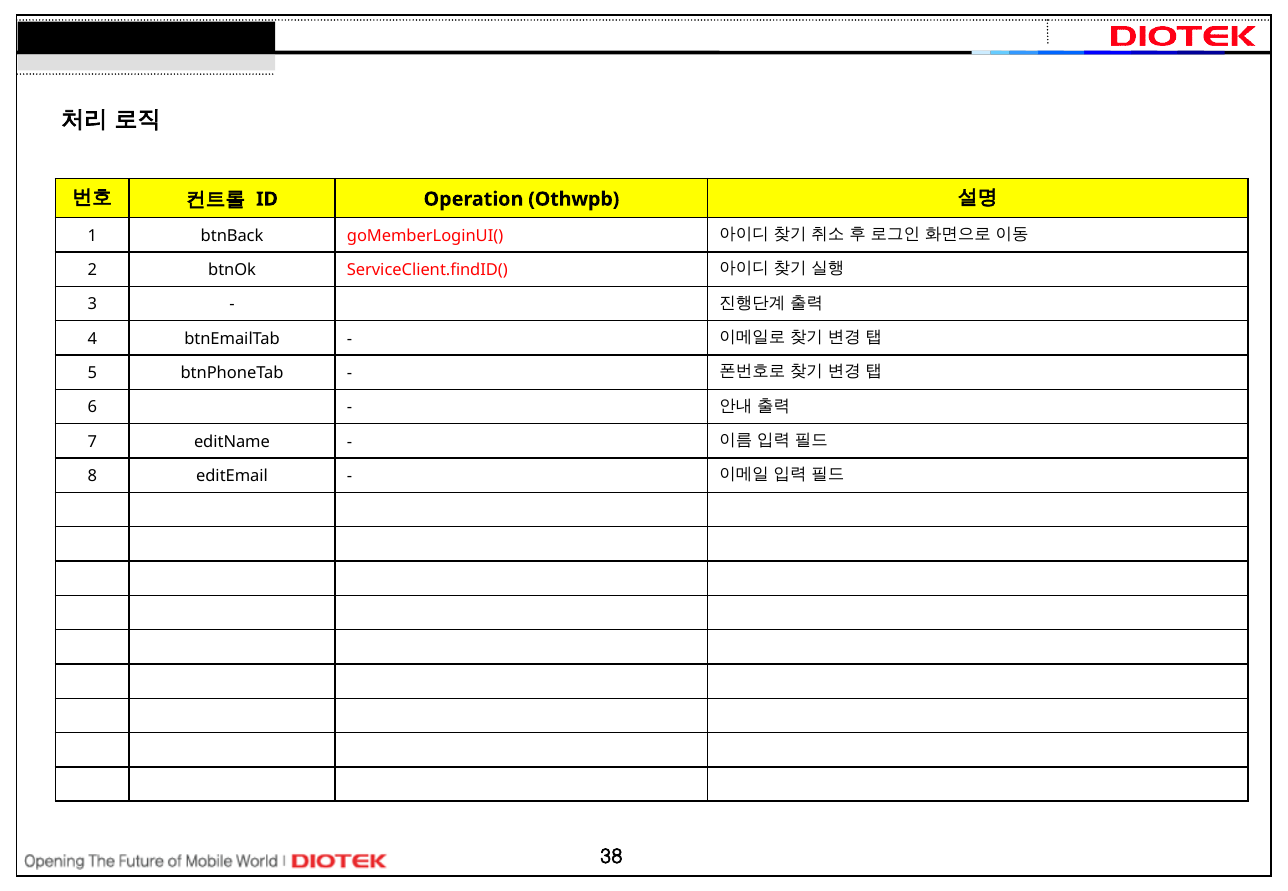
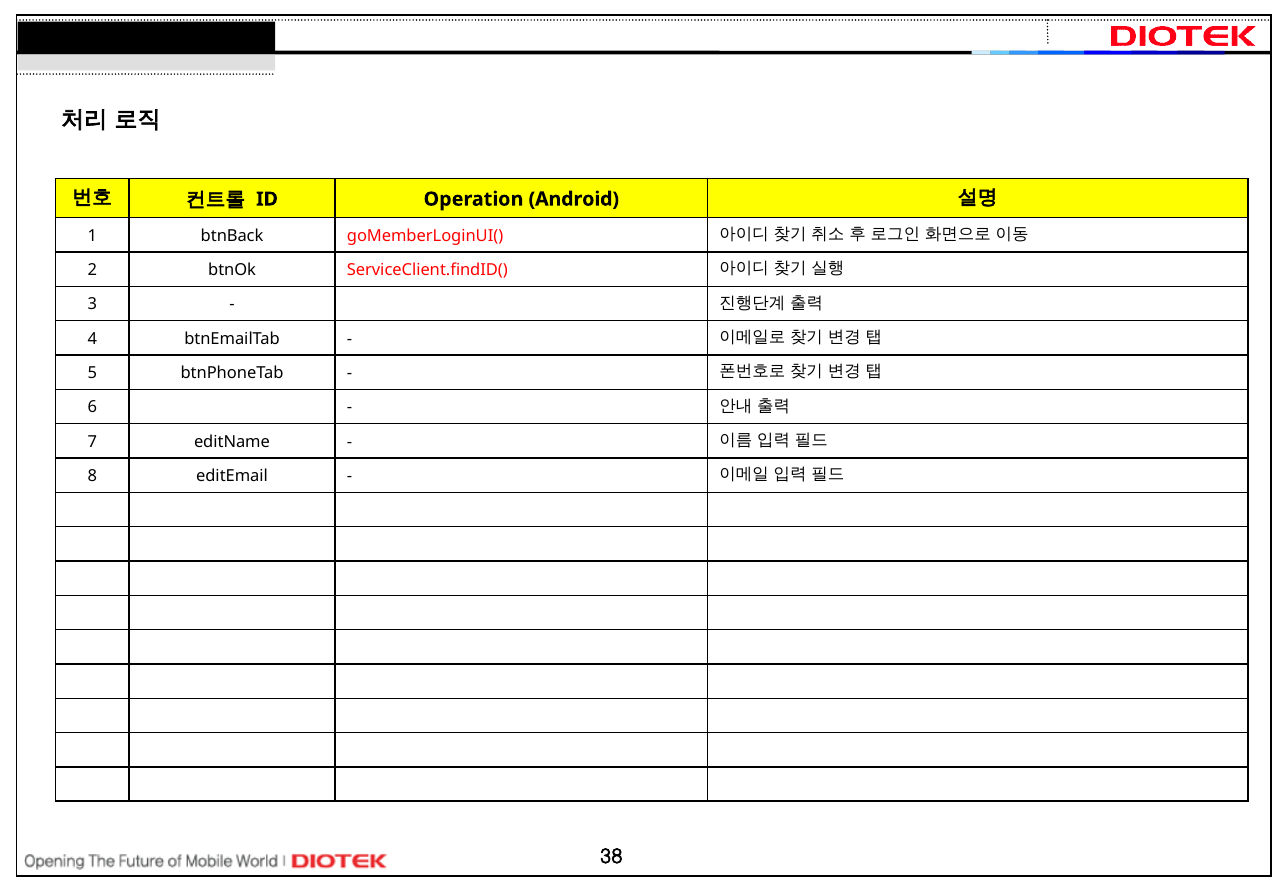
Othwpb: Othwpb -> Android
